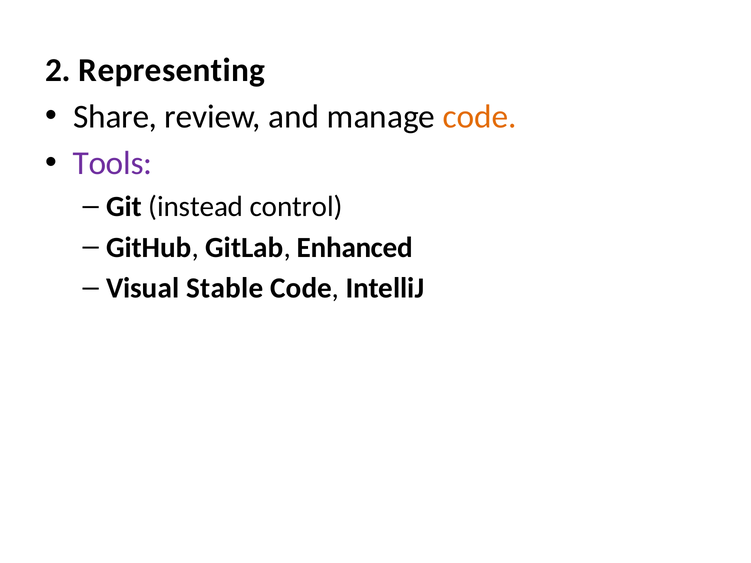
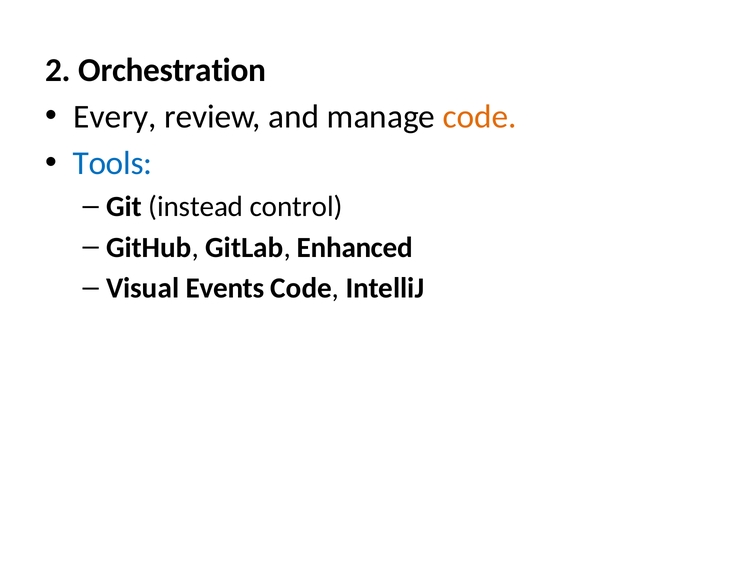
Representing: Representing -> Orchestration
Share: Share -> Every
Tools colour: purple -> blue
Stable: Stable -> Events
